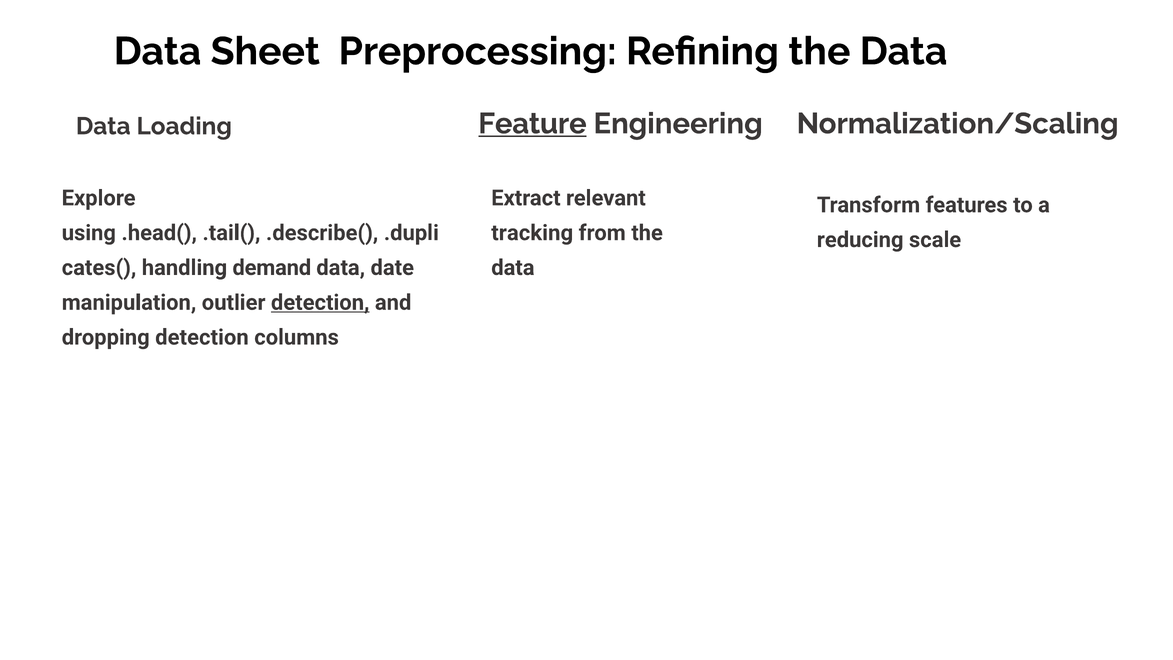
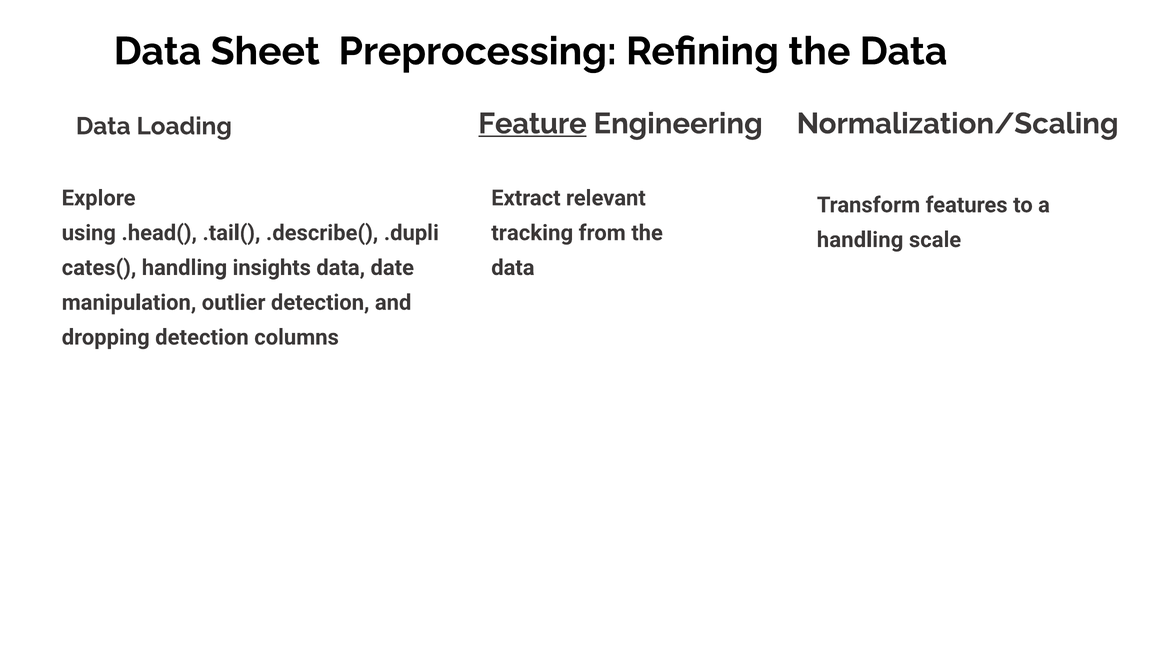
reducing at (860, 240): reducing -> handling
demand: demand -> insights
detection at (320, 302) underline: present -> none
